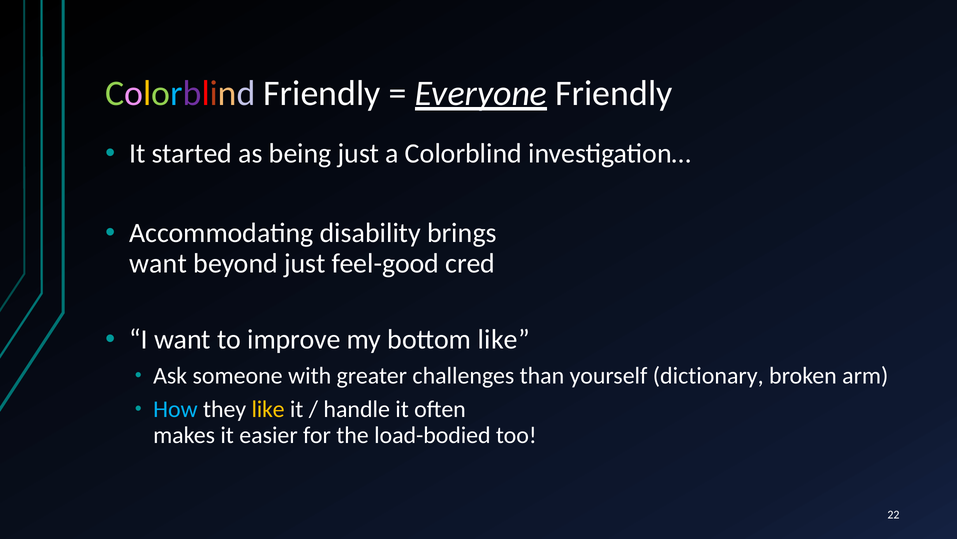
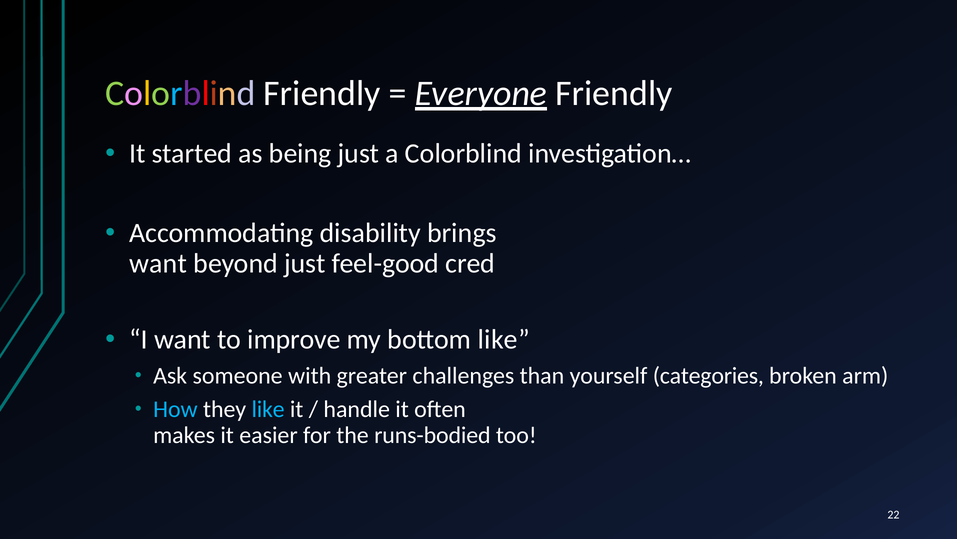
dictionary: dictionary -> categories
like at (268, 409) colour: yellow -> light blue
load-bodied: load-bodied -> runs-bodied
